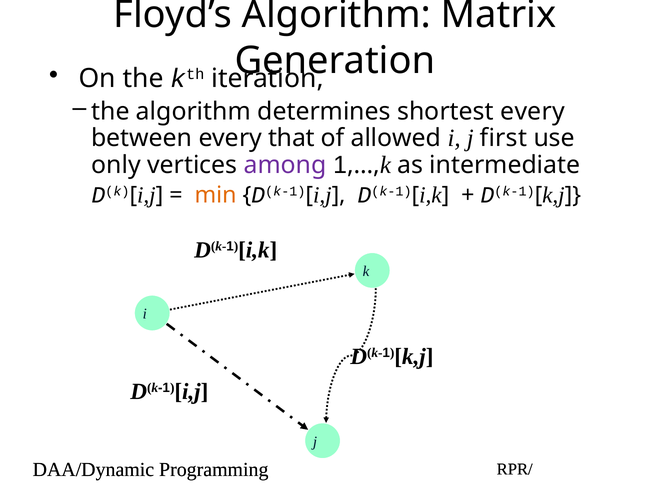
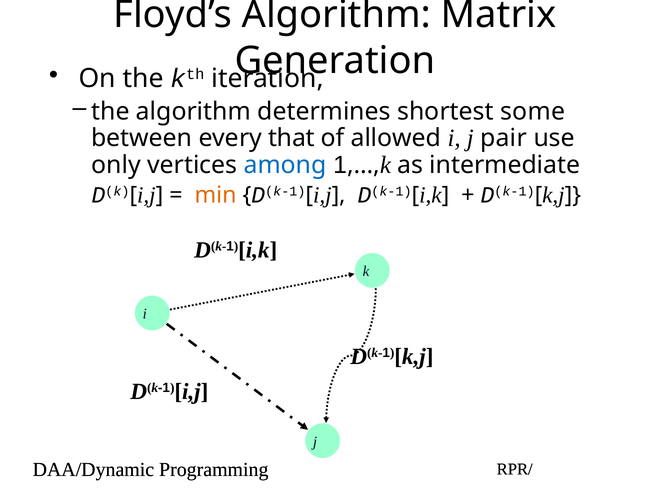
shortest every: every -> some
first: first -> pair
among colour: purple -> blue
